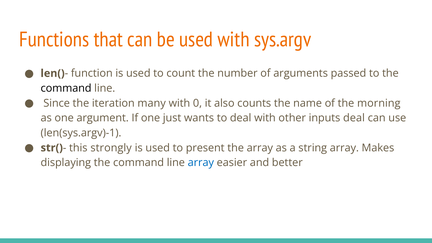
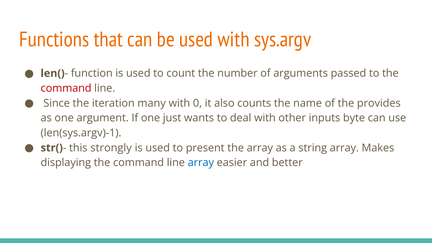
command at (66, 88) colour: black -> red
morning: morning -> provides
inputs deal: deal -> byte
